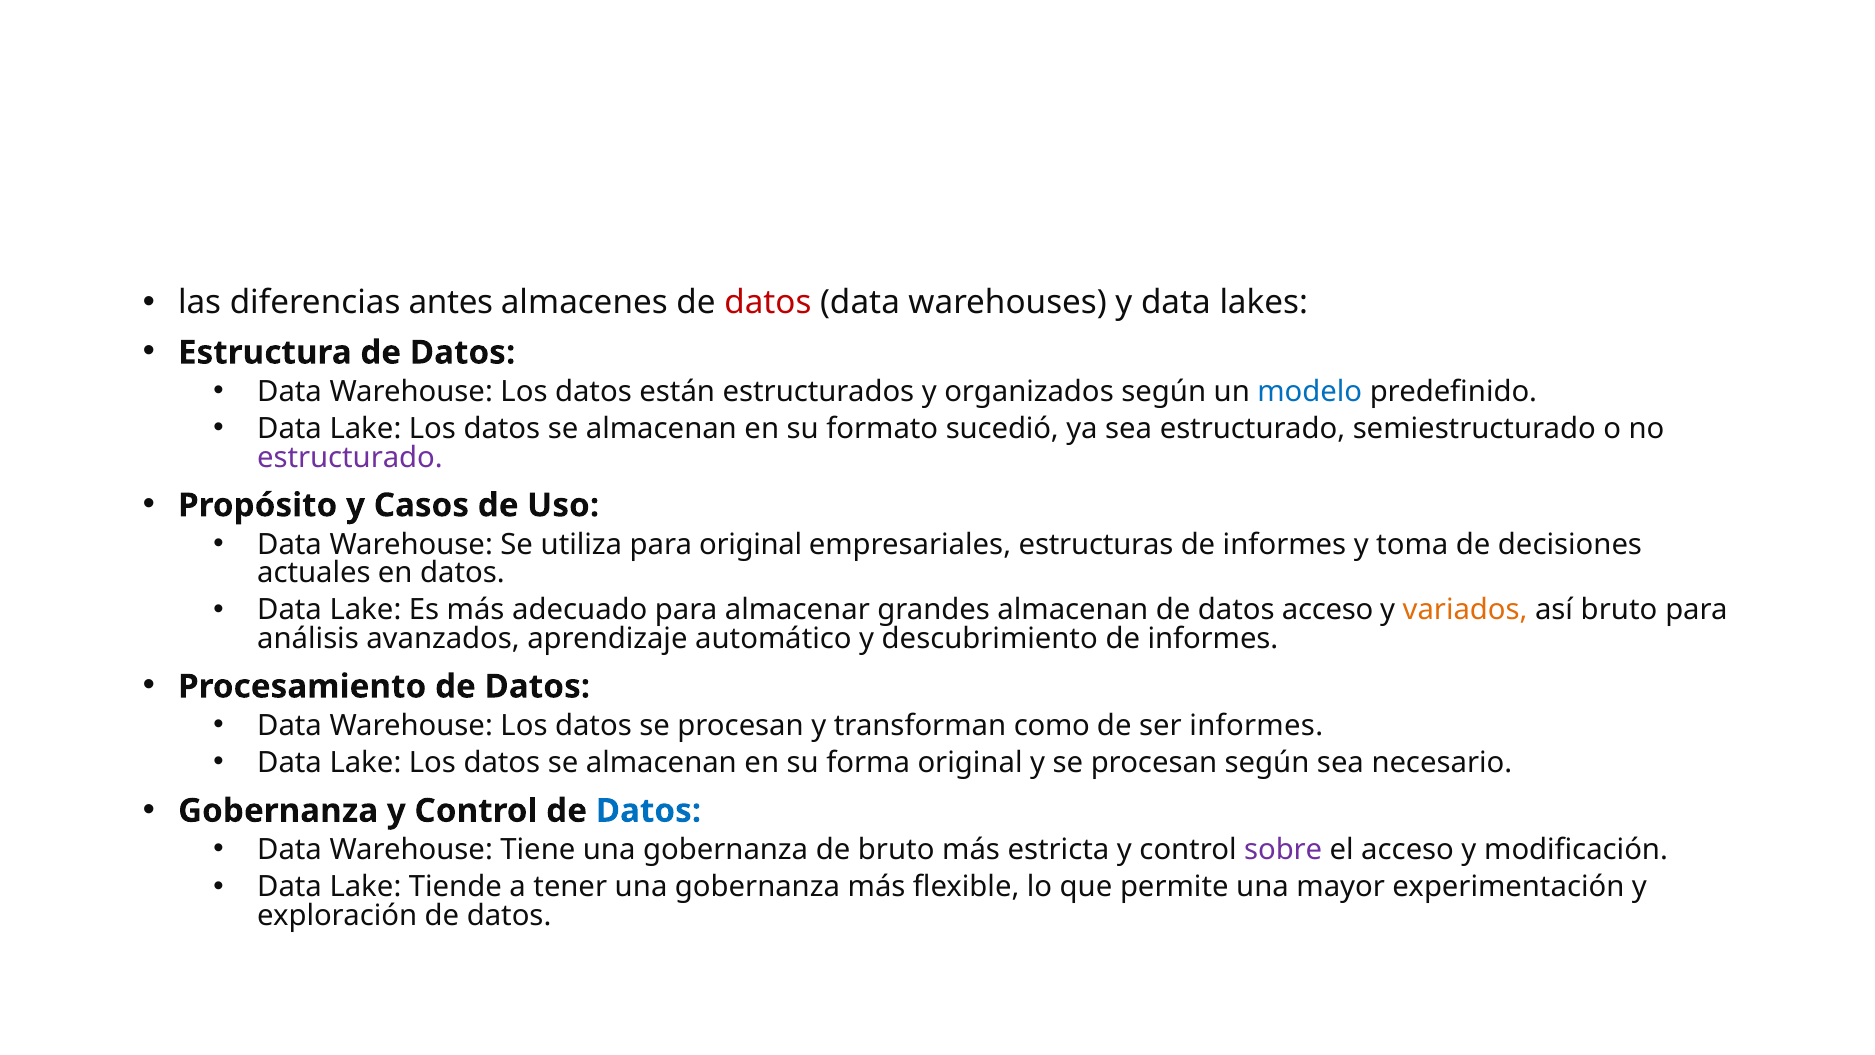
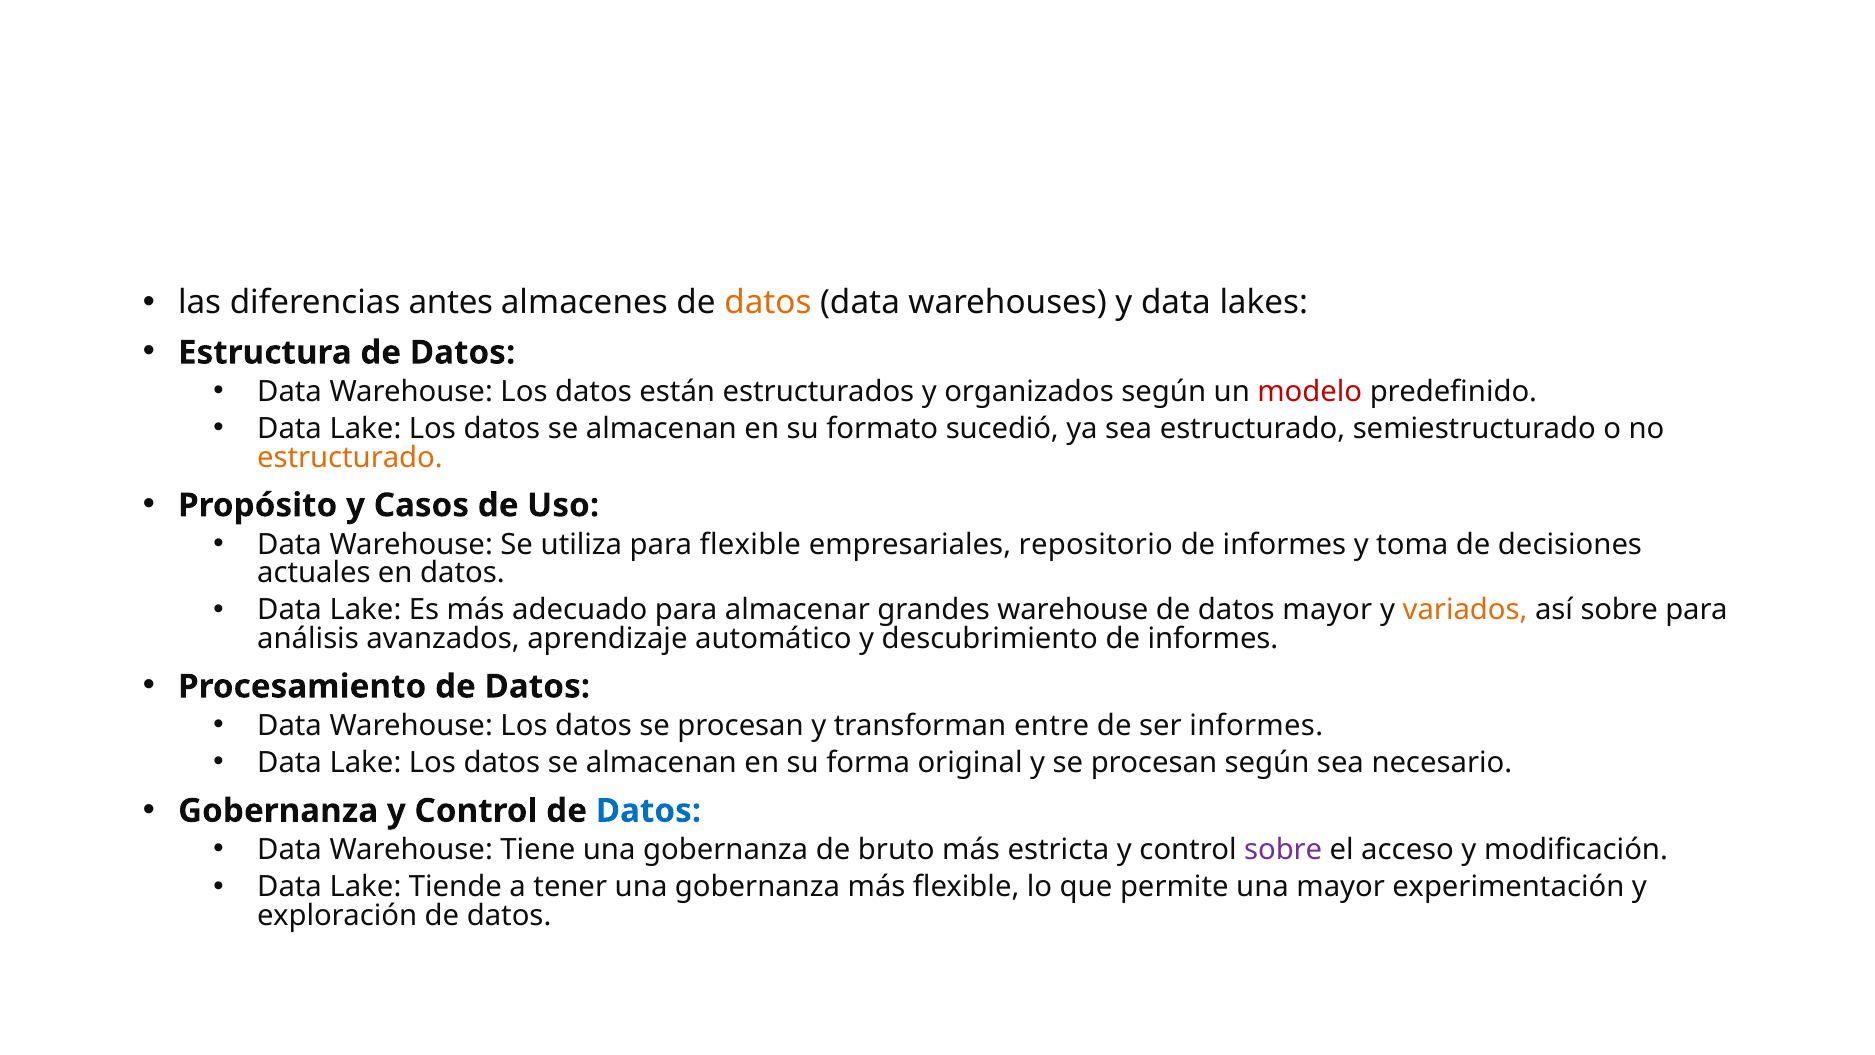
datos at (768, 303) colour: red -> orange
modelo colour: blue -> red
estructurado at (350, 457) colour: purple -> orange
para original: original -> flexible
estructuras: estructuras -> repositorio
grandes almacenan: almacenan -> warehouse
datos acceso: acceso -> mayor
así bruto: bruto -> sobre
como: como -> entre
